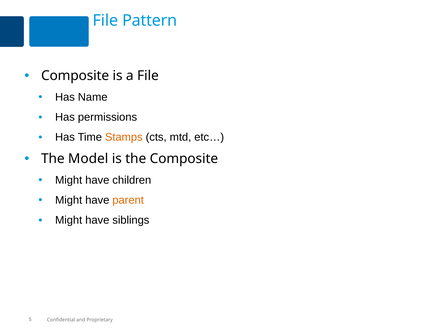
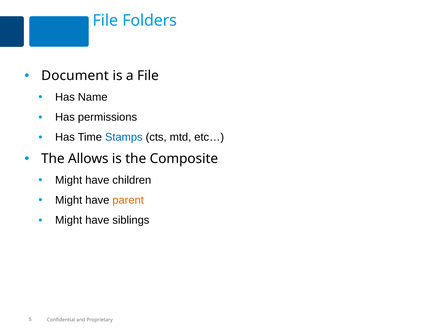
Pattern: Pattern -> Folders
Composite at (75, 76): Composite -> Document
Stamps colour: orange -> blue
Model: Model -> Allows
